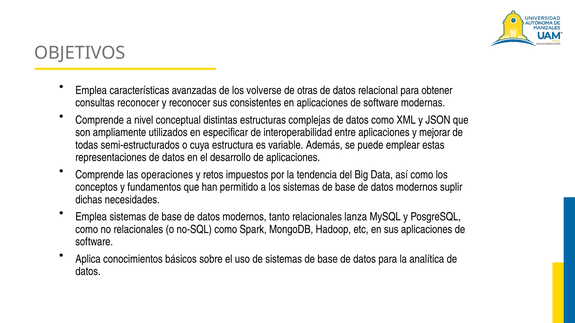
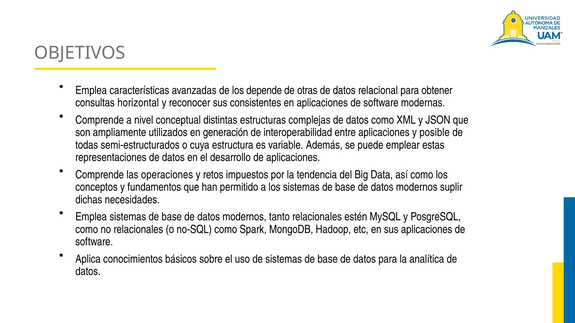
volverse: volverse -> depende
consultas reconocer: reconocer -> horizontal
especificar: especificar -> generación
mejorar: mejorar -> posible
lanza: lanza -> estén
